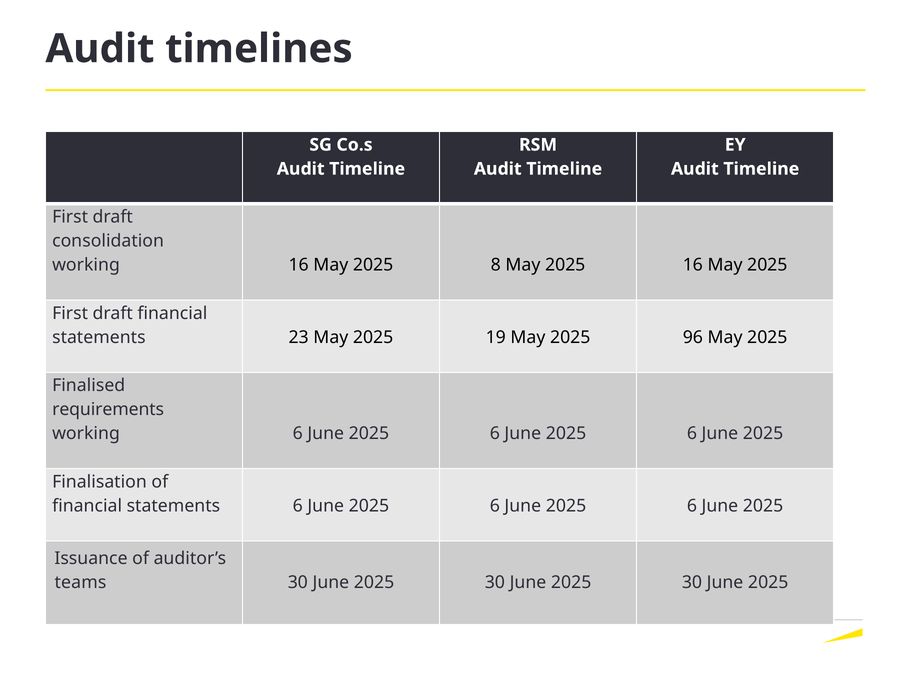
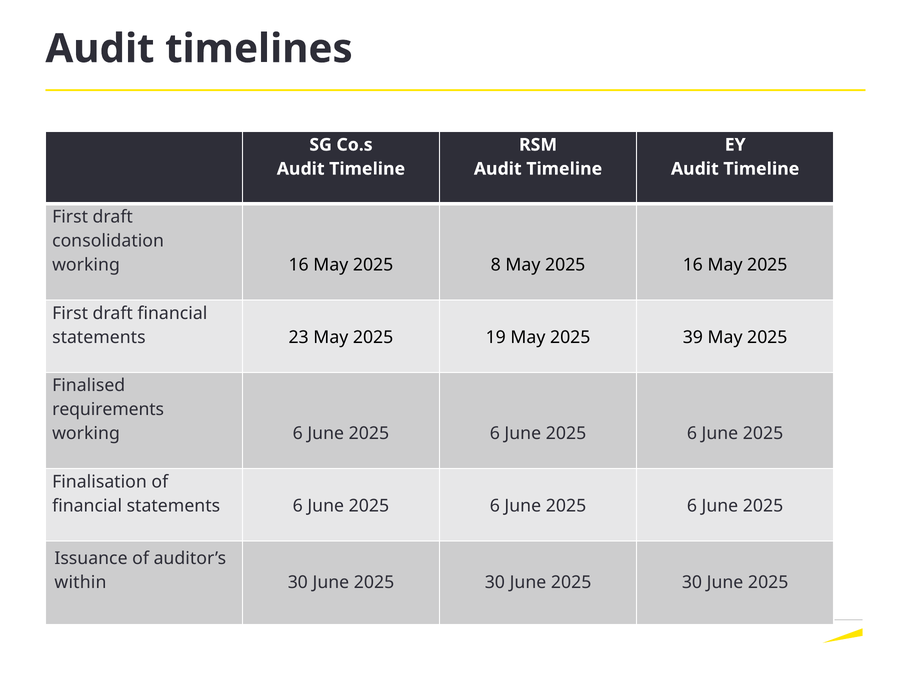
96: 96 -> 39
teams: teams -> within
